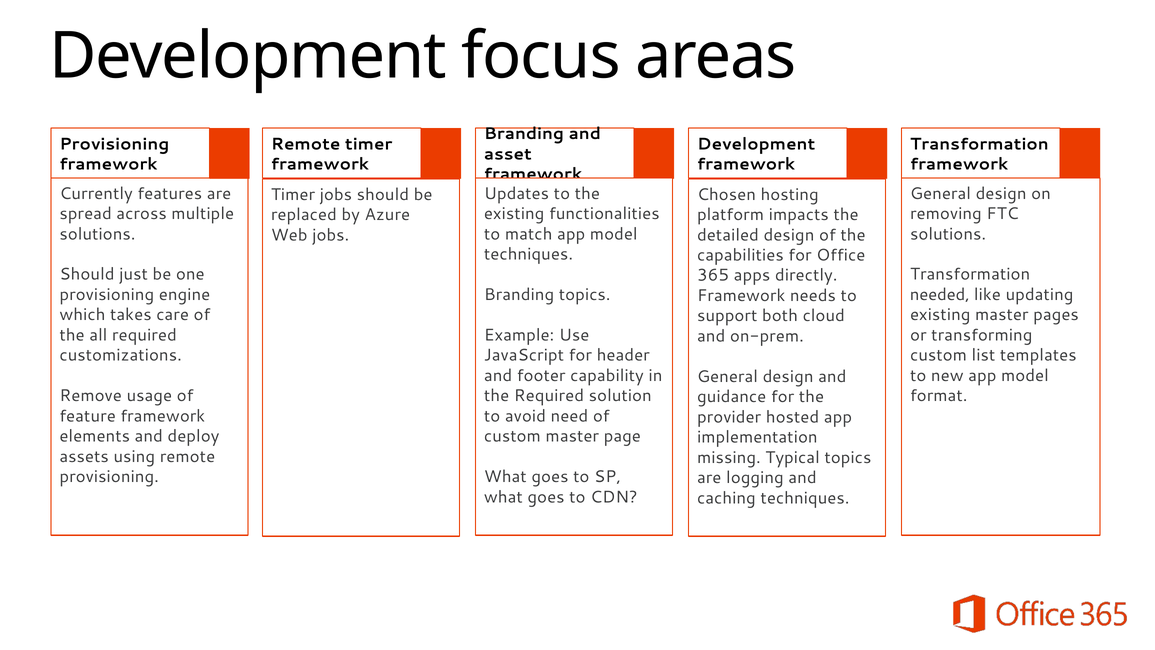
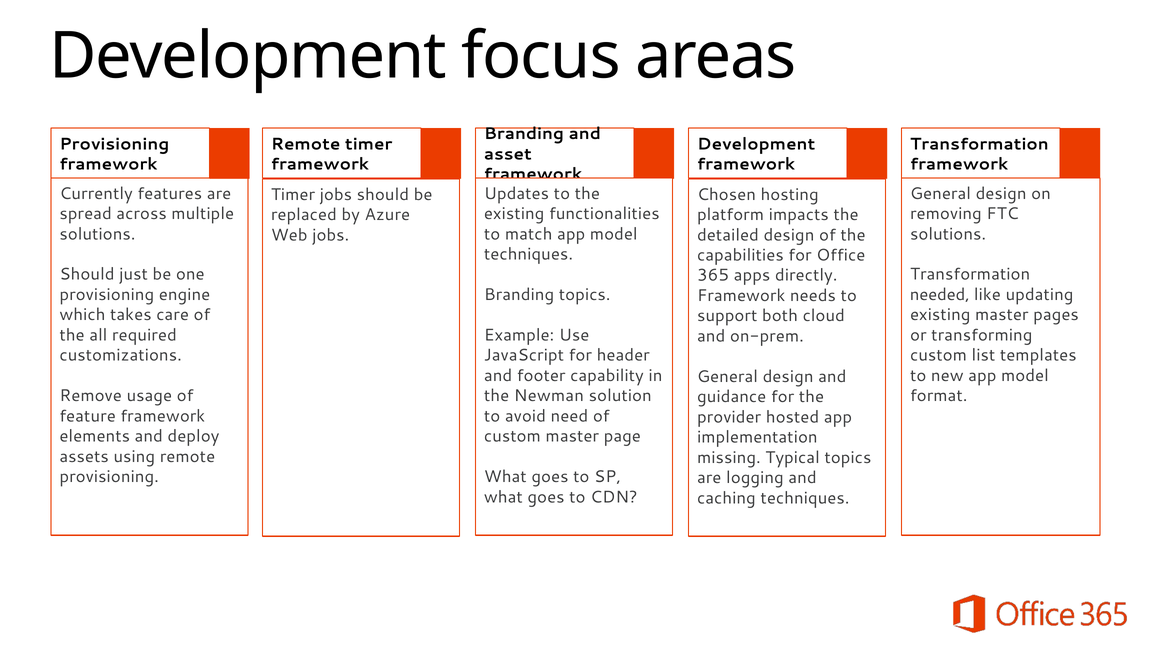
the Required: Required -> Newman
